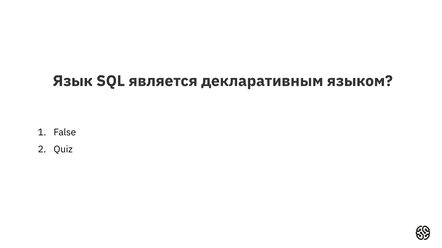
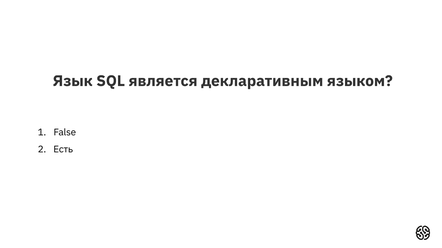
Quiz: Quiz -> Есть
